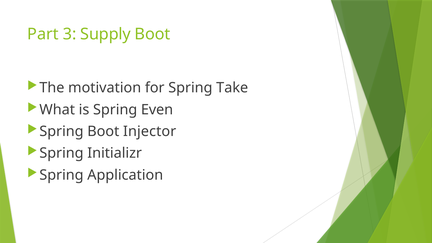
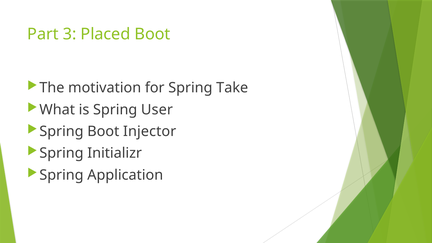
Supply: Supply -> Placed
Even: Even -> User
